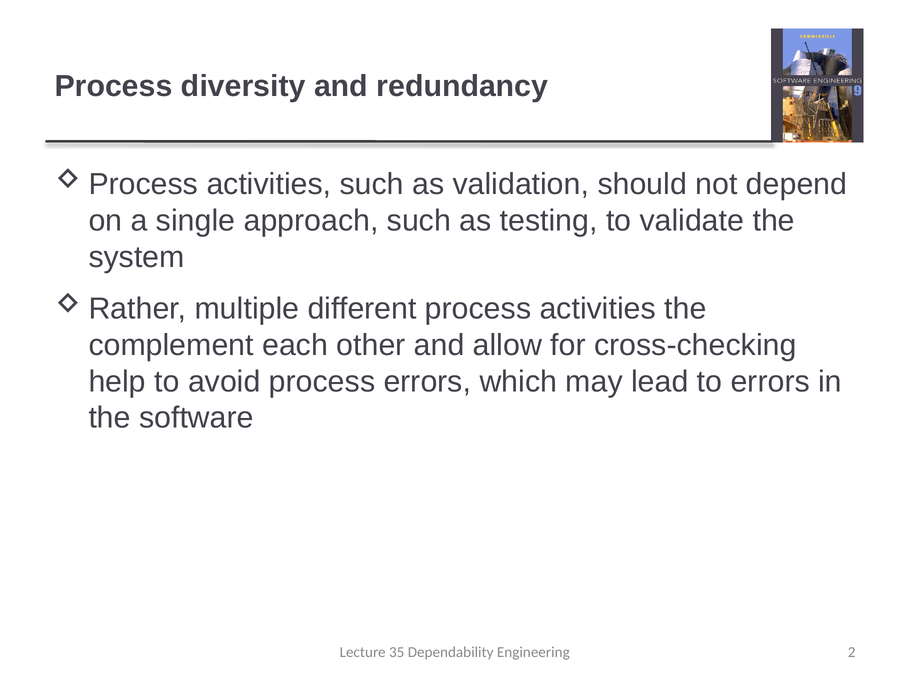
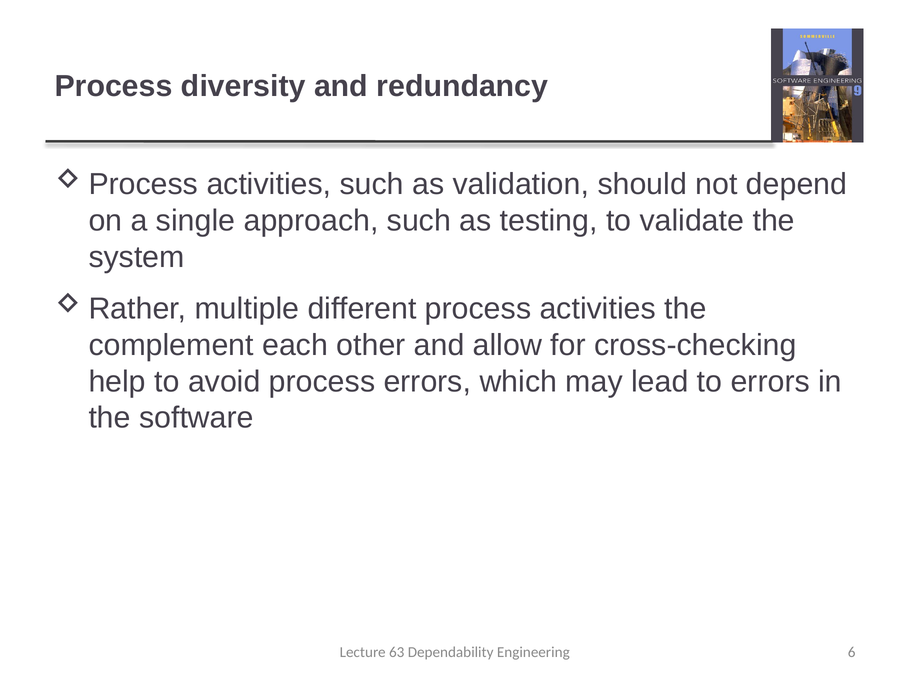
35: 35 -> 63
2: 2 -> 6
